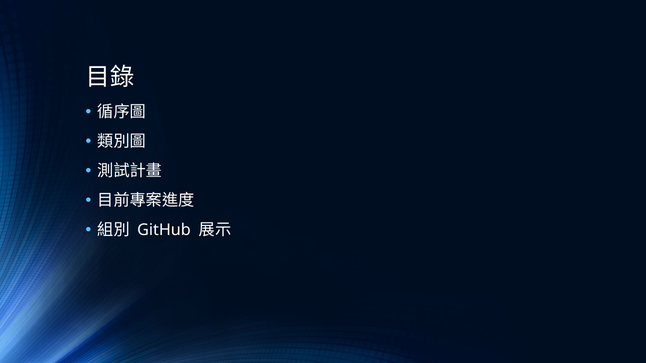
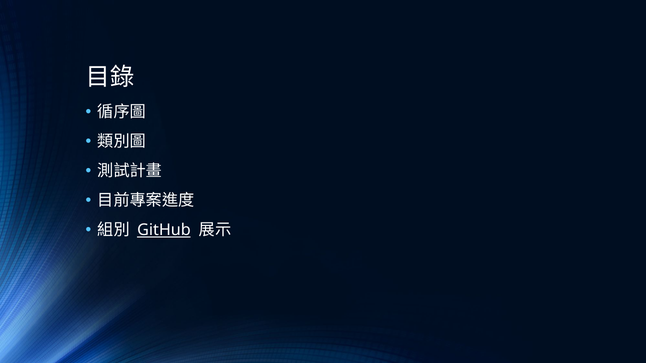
GitHub underline: none -> present
